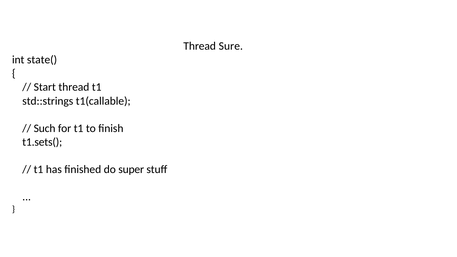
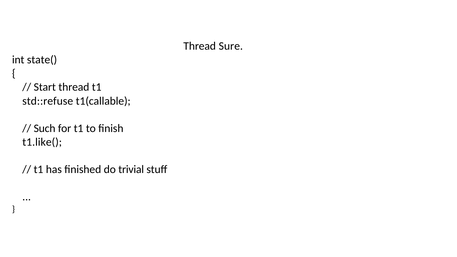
std::strings: std::strings -> std::refuse
t1.sets(: t1.sets( -> t1.like(
super: super -> trivial
